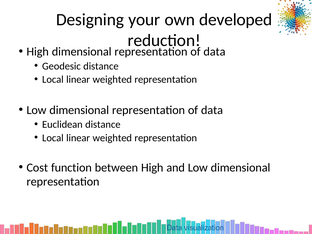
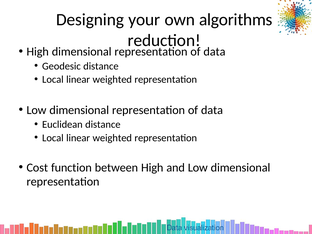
developed: developed -> algorithms
